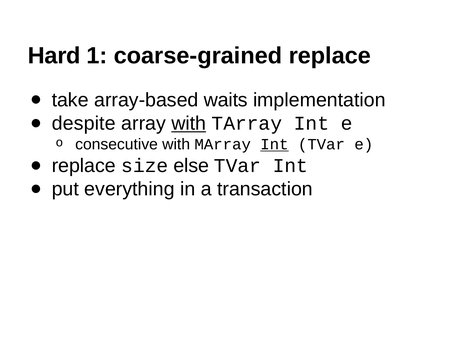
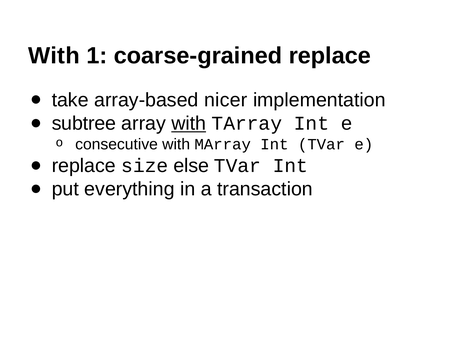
Hard at (54, 56): Hard -> With
waits: waits -> nicer
despite: despite -> subtree
Int at (274, 144) underline: present -> none
